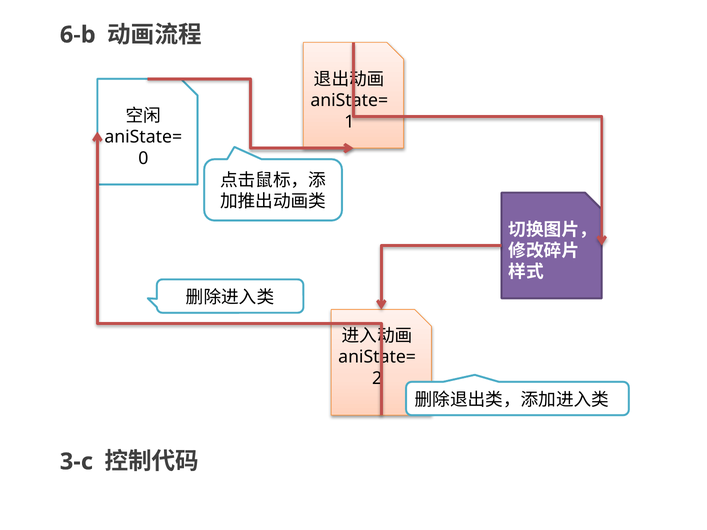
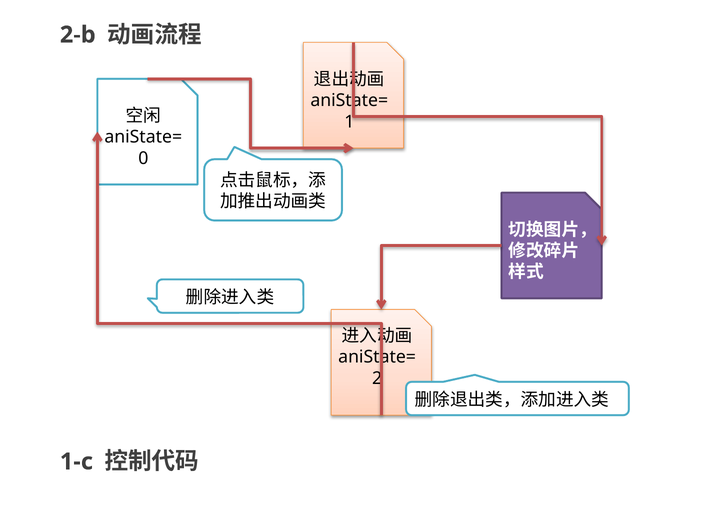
6-b: 6-b -> 2-b
3-c: 3-c -> 1-c
